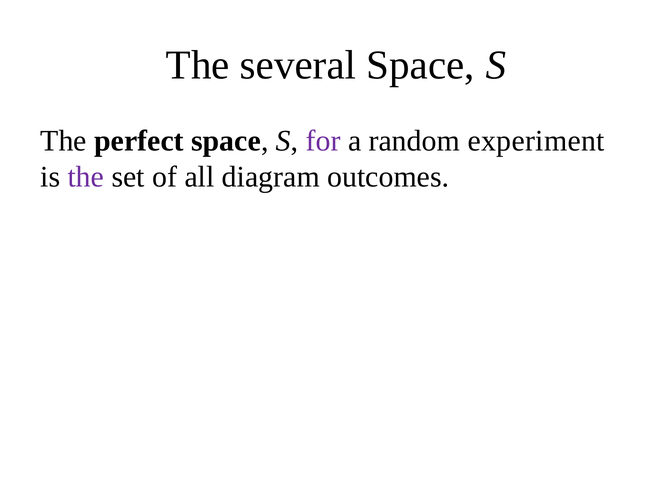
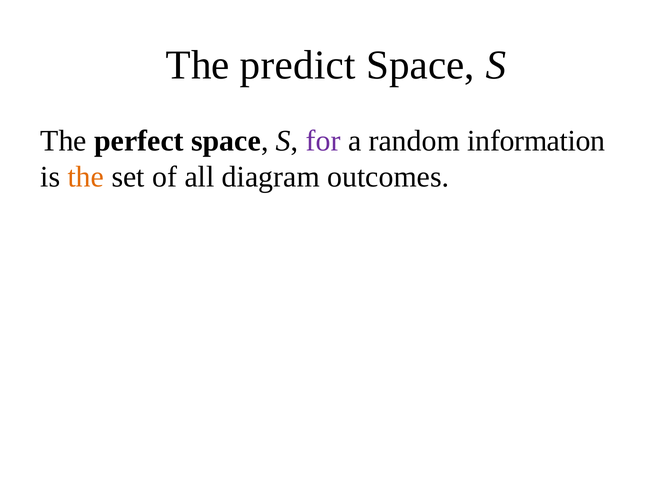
several: several -> predict
experiment: experiment -> information
the at (86, 177) colour: purple -> orange
